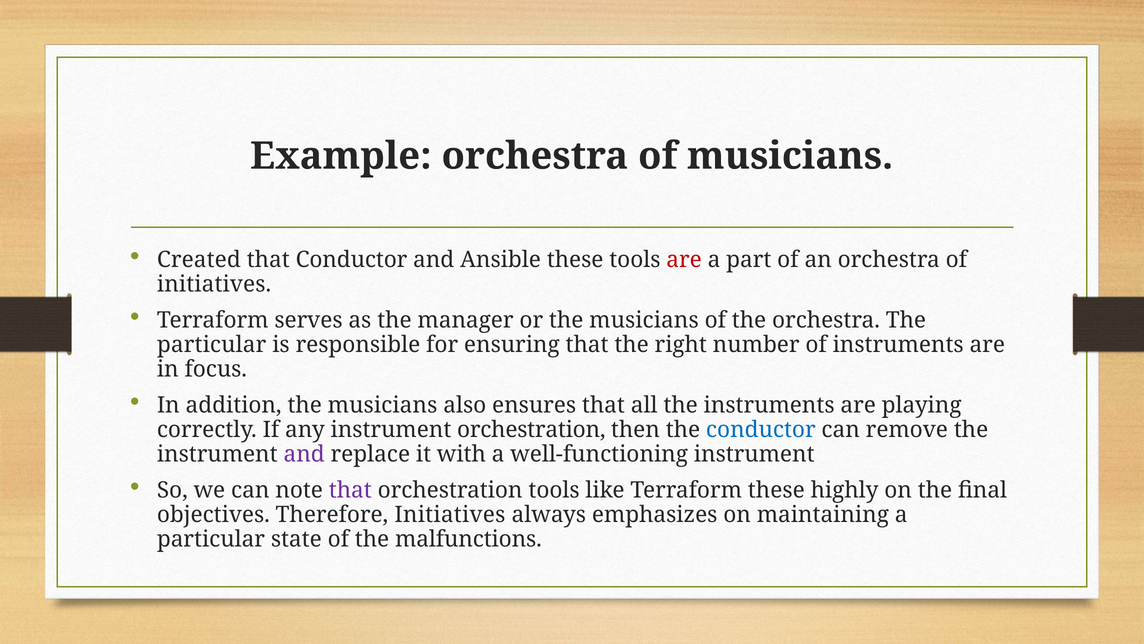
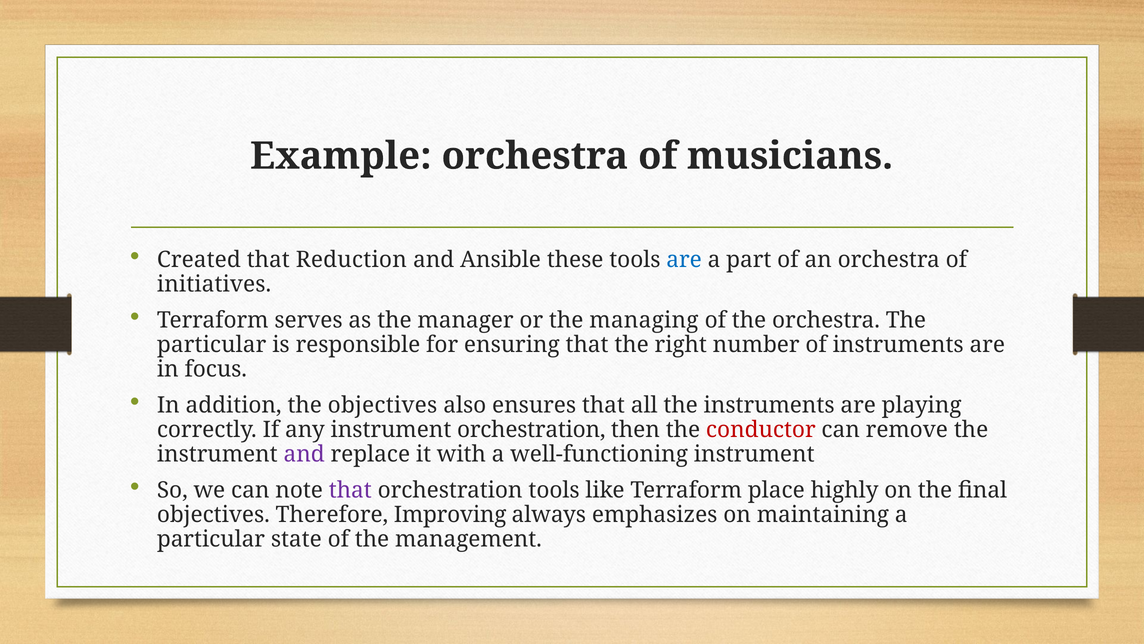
that Conductor: Conductor -> Reduction
are at (684, 259) colour: red -> blue
or the musicians: musicians -> managing
addition the musicians: musicians -> objectives
conductor at (761, 429) colour: blue -> red
Terraform these: these -> place
Therefore Initiatives: Initiatives -> Improving
malfunctions: malfunctions -> management
